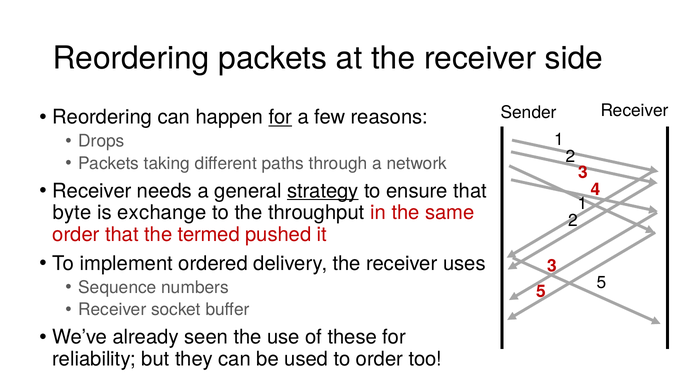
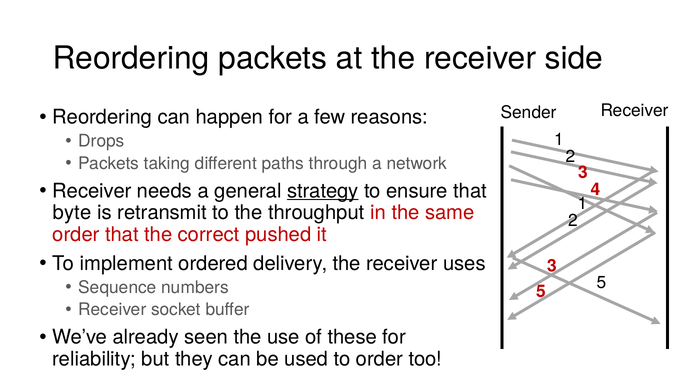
for at (280, 117) underline: present -> none
exchange: exchange -> retransmit
termed: termed -> correct
